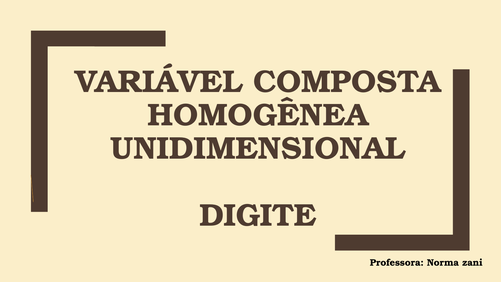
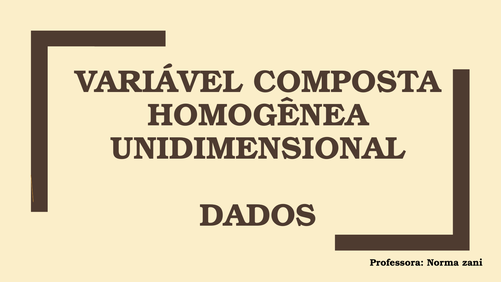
DIGITE: DIGITE -> DADOS
